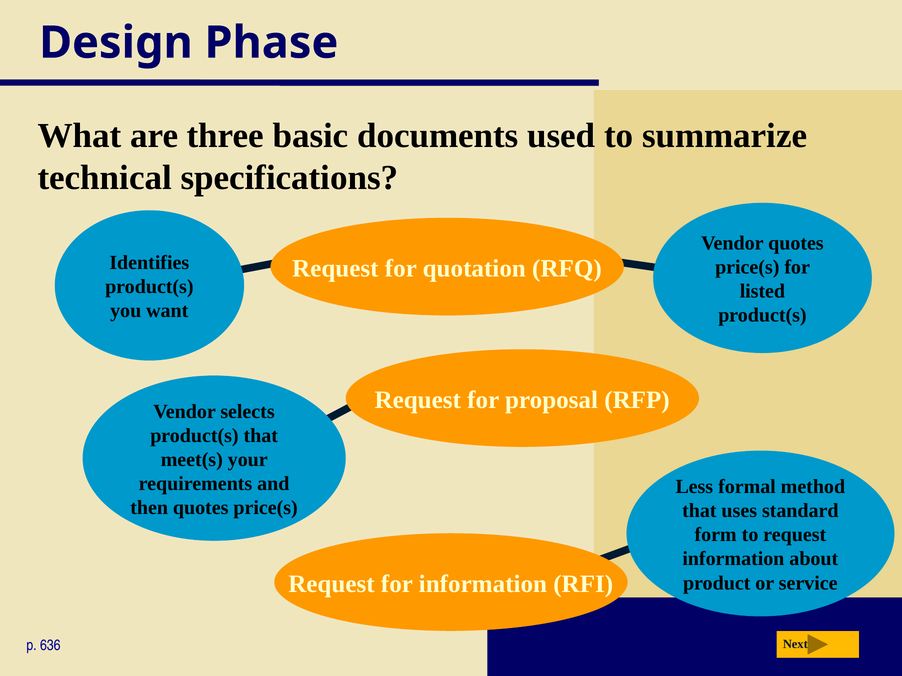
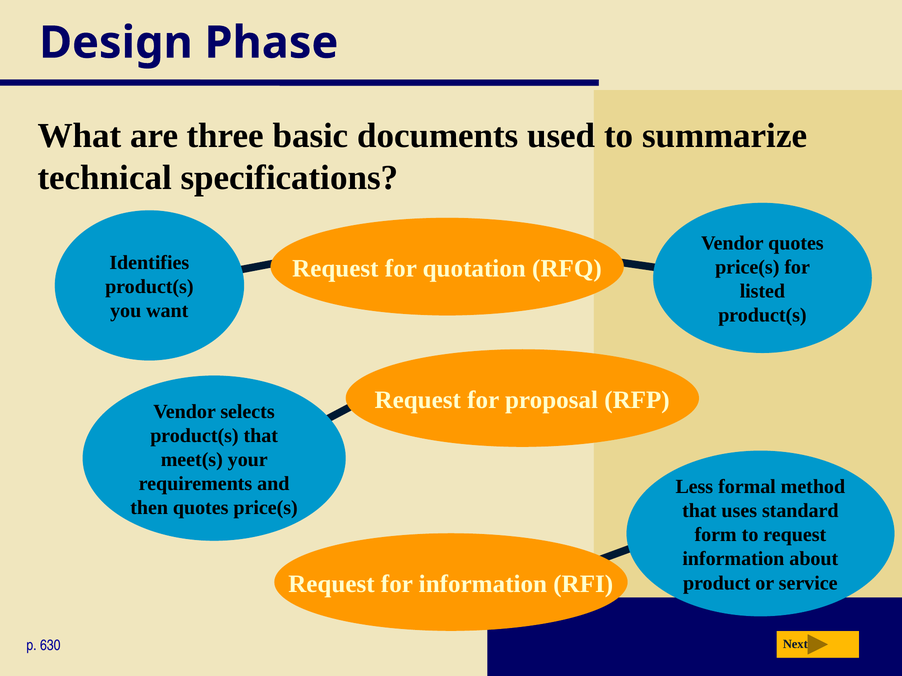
636: 636 -> 630
